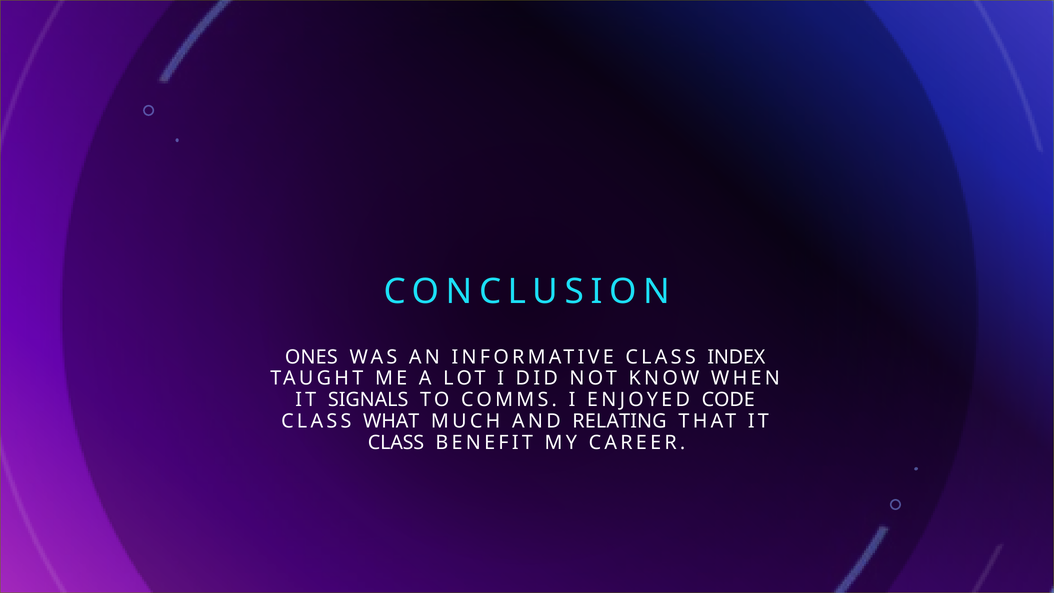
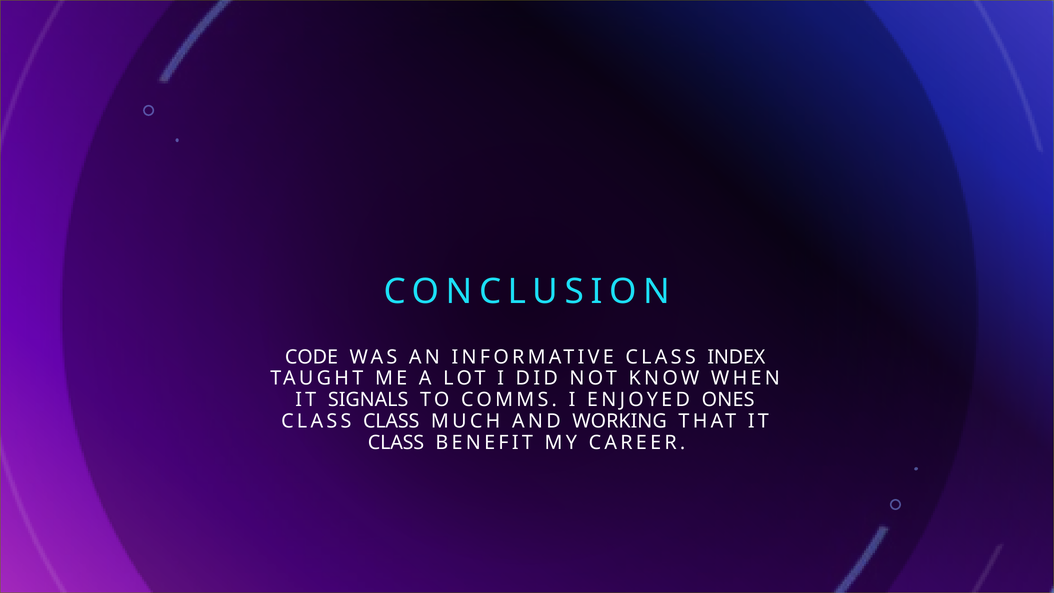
ONES: ONES -> CODE
CODE: CODE -> ONES
CLASS WHAT: WHAT -> CLASS
RELATING: RELATING -> WORKING
